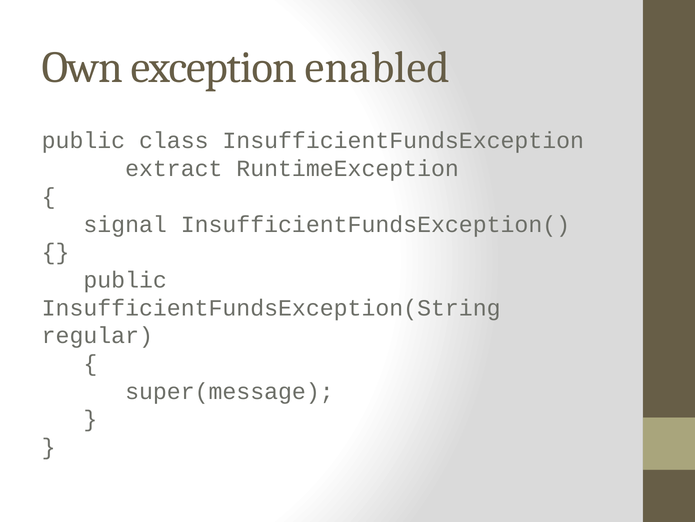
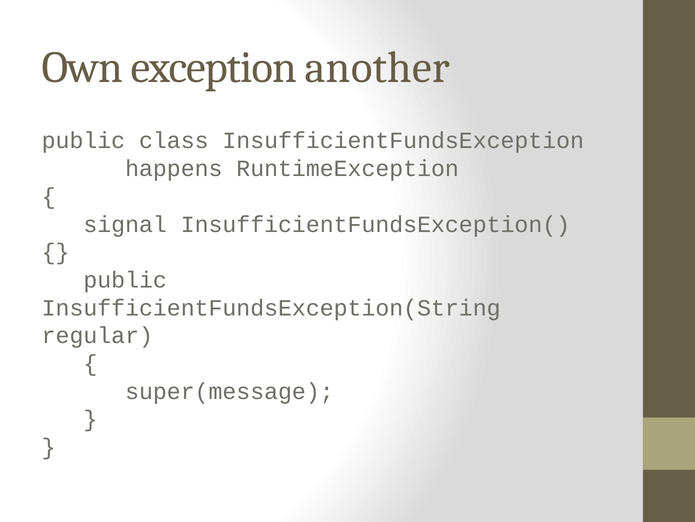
enabled: enabled -> another
extract: extract -> happens
